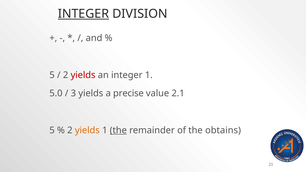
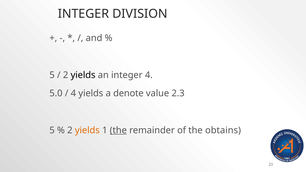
INTEGER at (84, 14) underline: present -> none
yields at (83, 75) colour: red -> black
integer 1: 1 -> 4
3 at (73, 93): 3 -> 4
precise: precise -> denote
2.1: 2.1 -> 2.3
